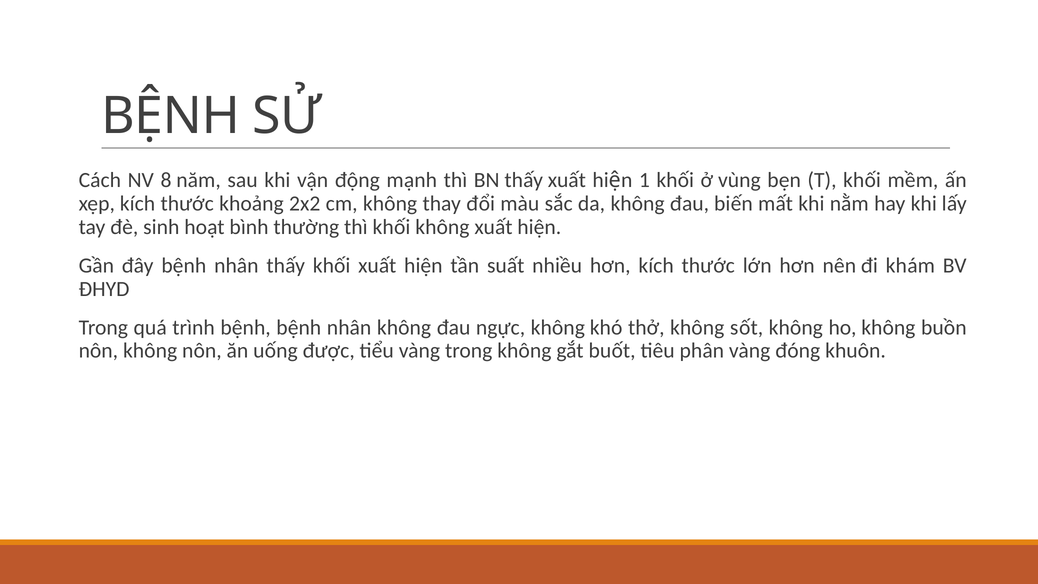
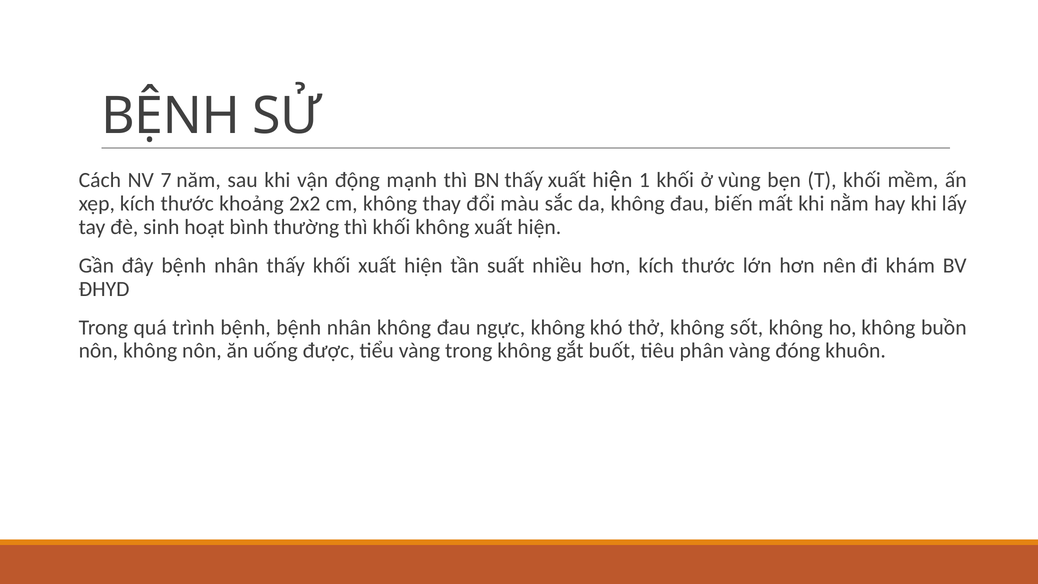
8: 8 -> 7
